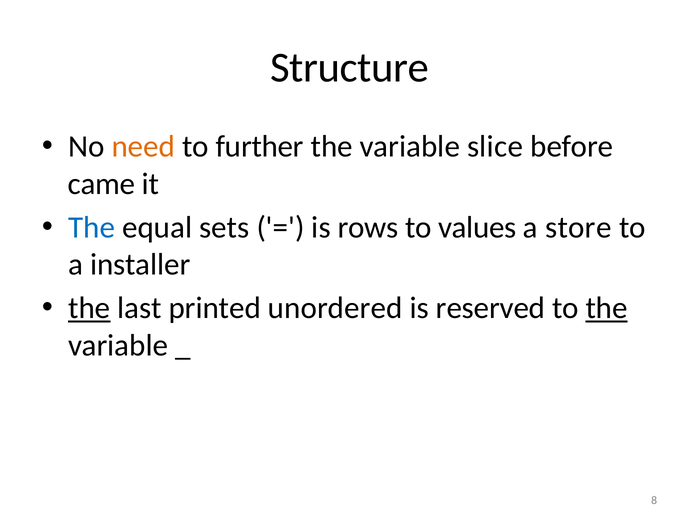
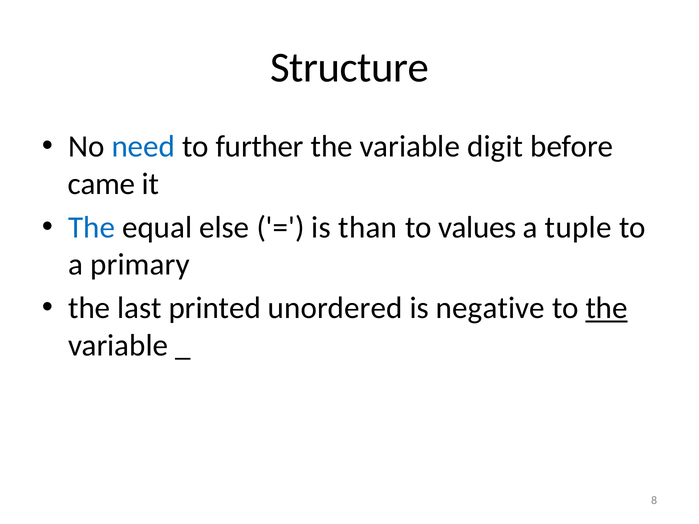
need colour: orange -> blue
slice: slice -> digit
sets: sets -> else
rows: rows -> than
store: store -> tuple
installer: installer -> primary
the at (89, 308) underline: present -> none
reserved: reserved -> negative
